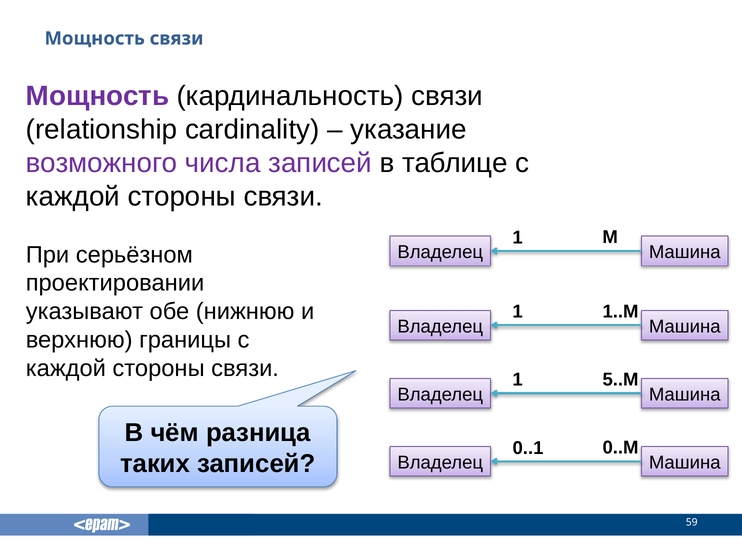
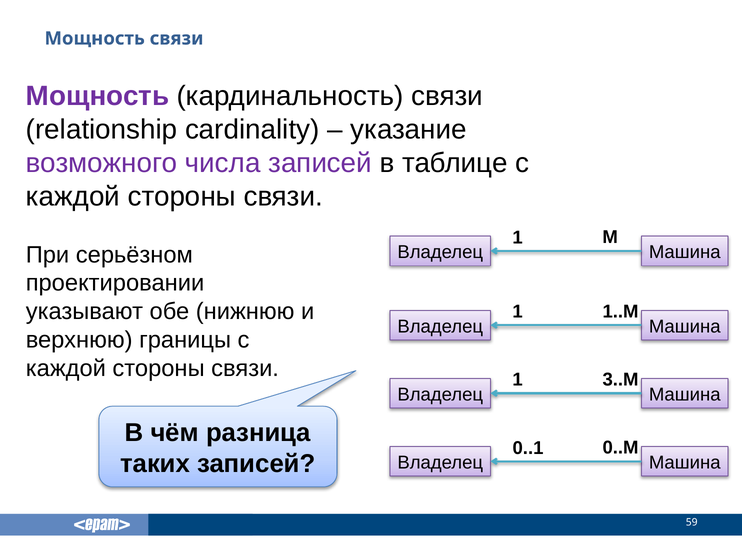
5..M: 5..M -> 3..M
